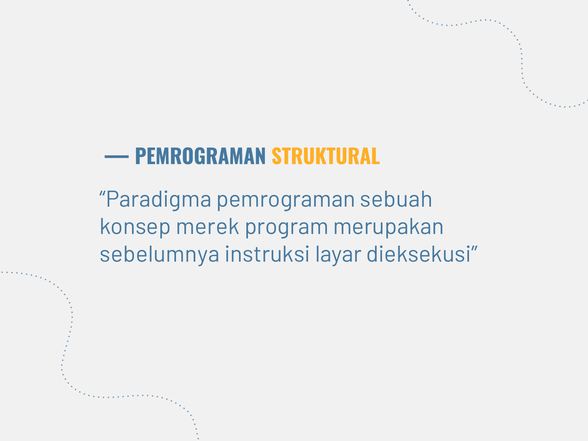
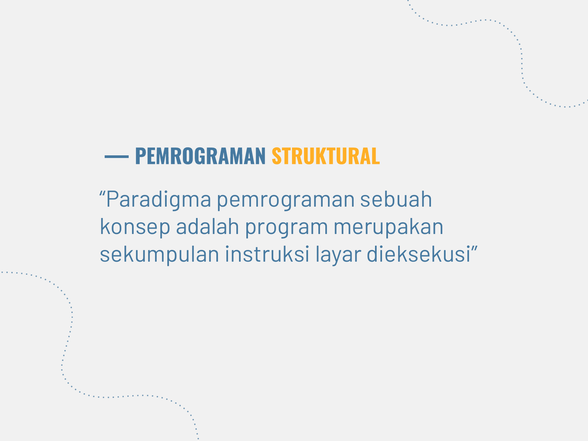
merek: merek -> adalah
sebelumnya: sebelumnya -> sekumpulan
